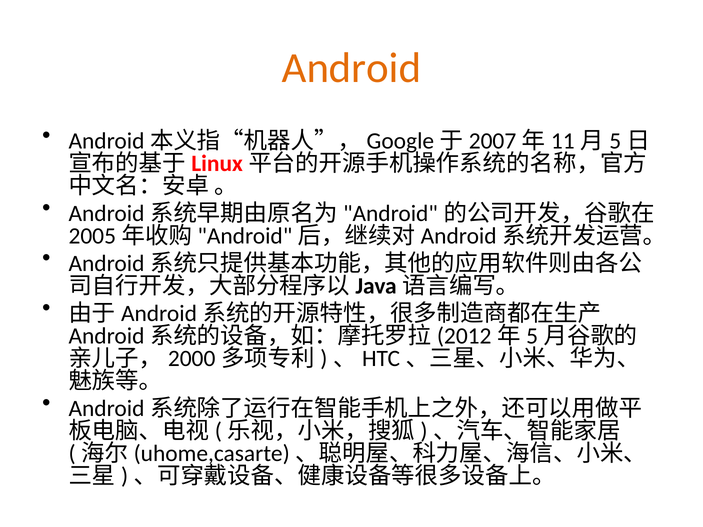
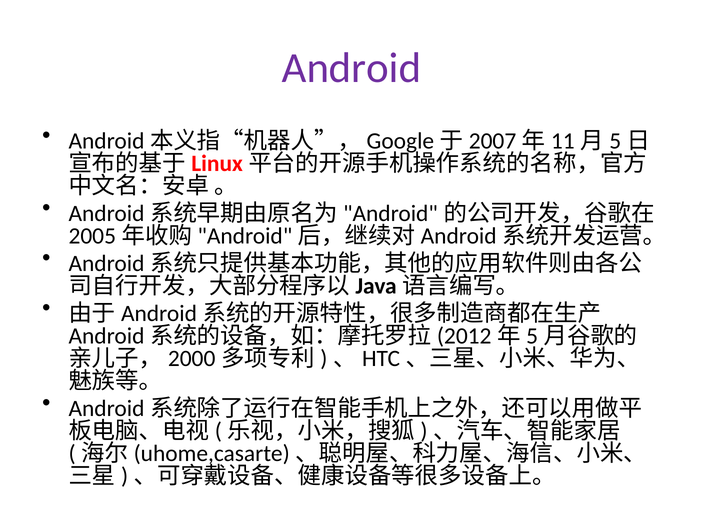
Android colour: orange -> purple
